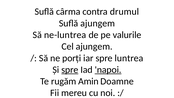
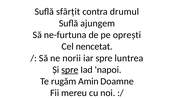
cârma: cârma -> sfârțit
ne-luntrea: ne-luntrea -> ne-furtuna
valurile: valurile -> oprești
Cel ajungem: ajungem -> nencetat
porți: porți -> norii
napoi underline: present -> none
